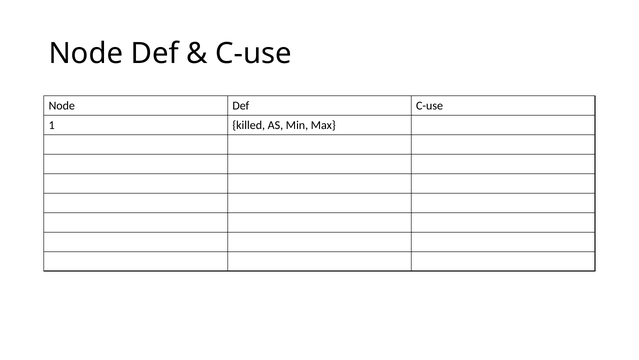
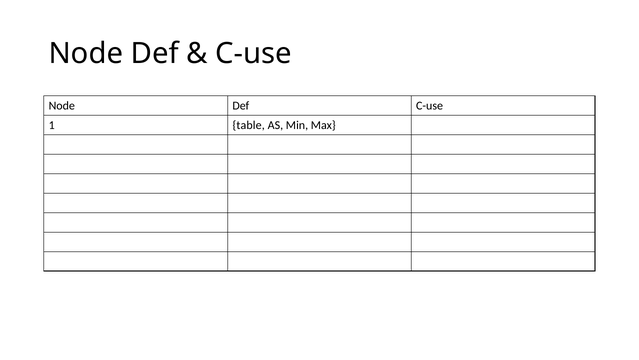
killed: killed -> table
